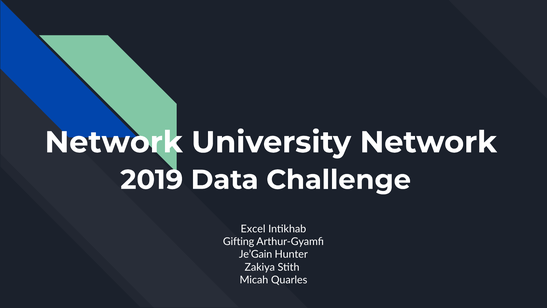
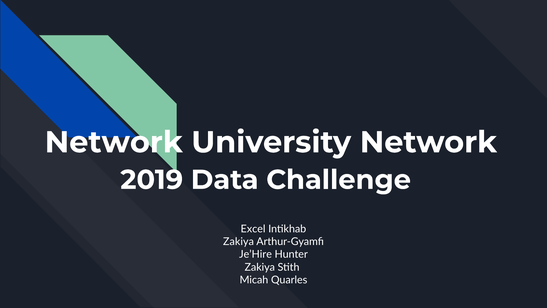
Gifting at (239, 241): Gifting -> Zakiya
Je’Gain: Je’Gain -> Je’Hire
